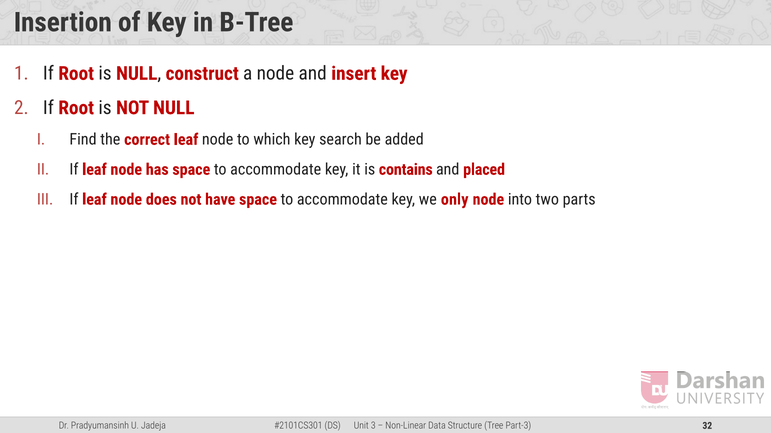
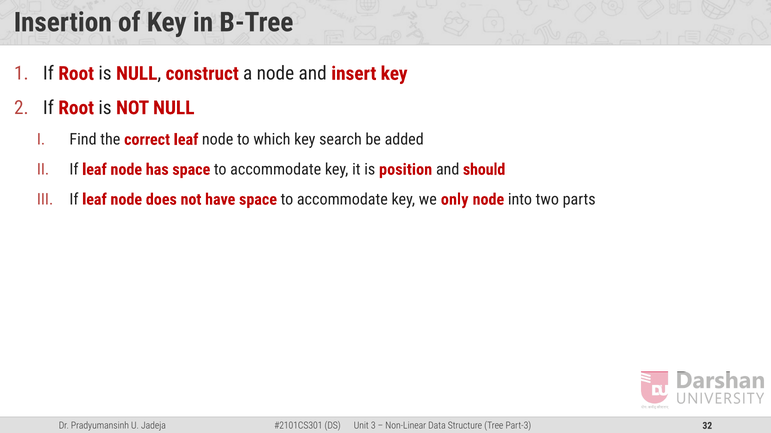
contains: contains -> position
placed: placed -> should
